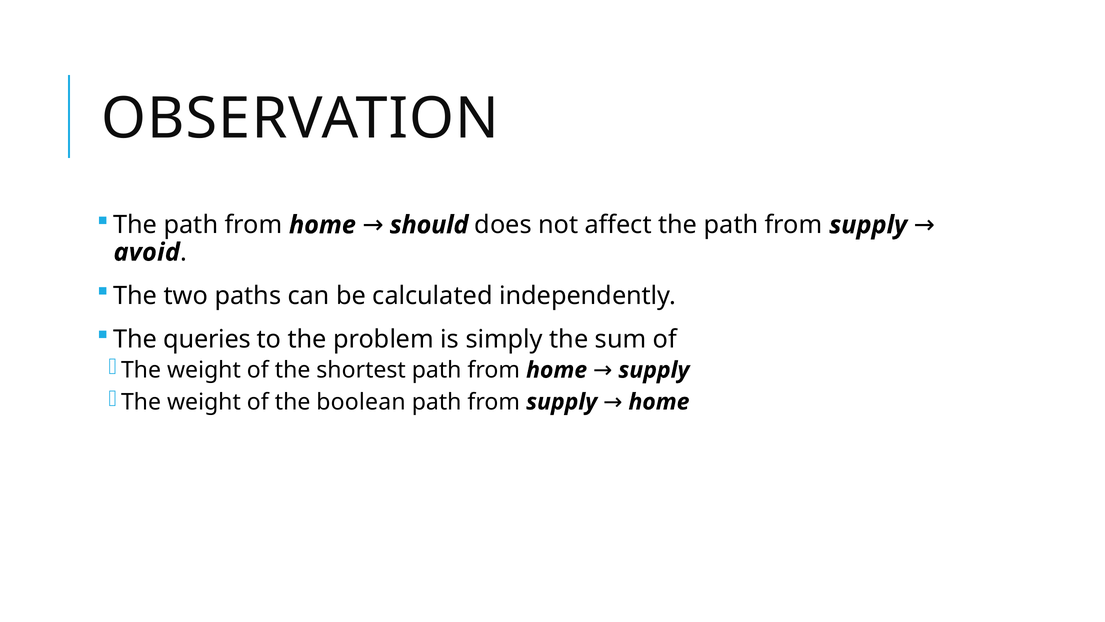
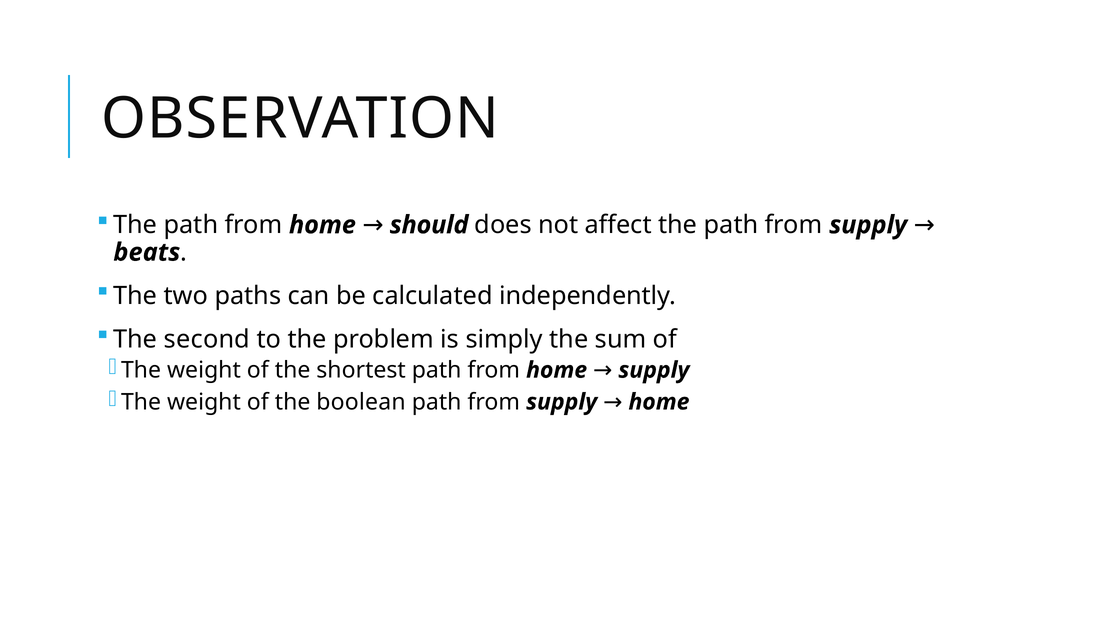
avoid: avoid -> beats
queries: queries -> second
